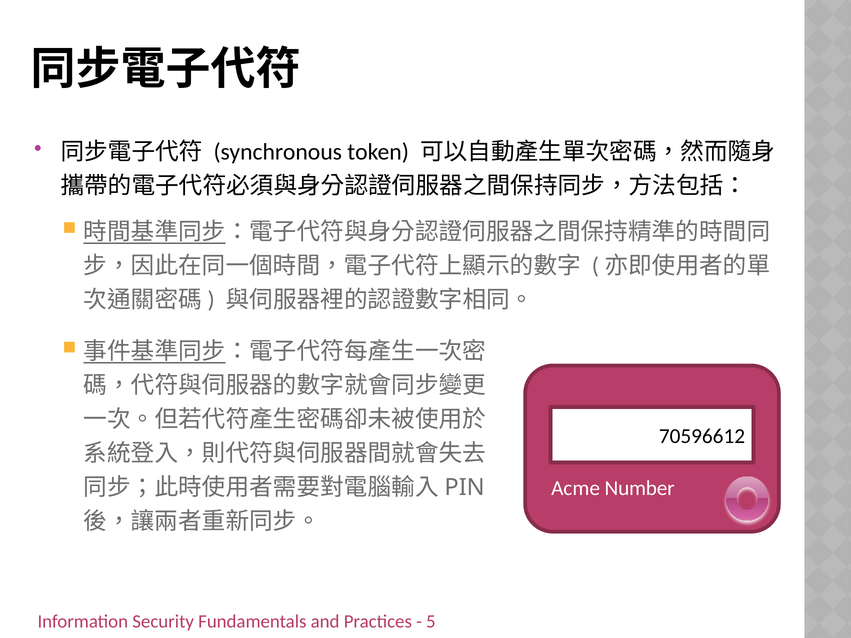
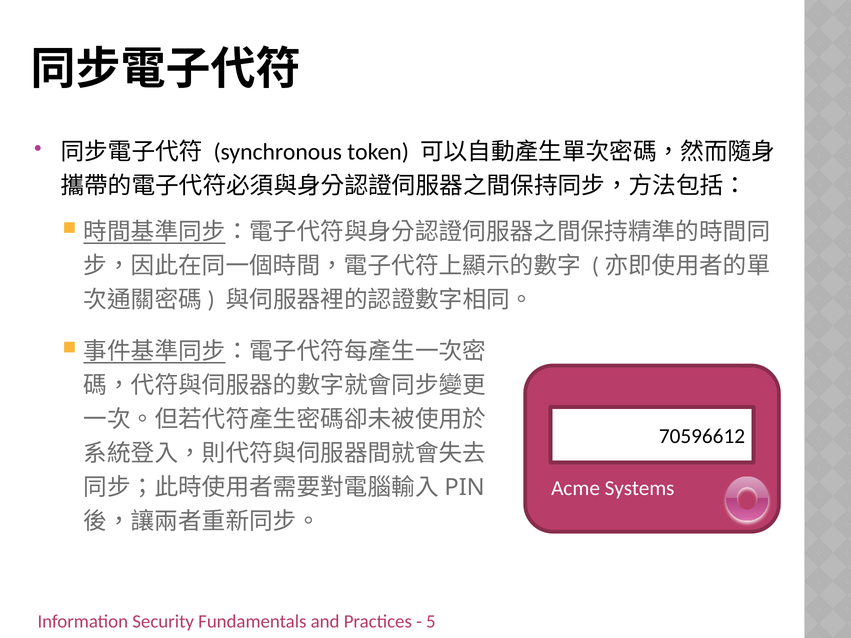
Number: Number -> Systems
